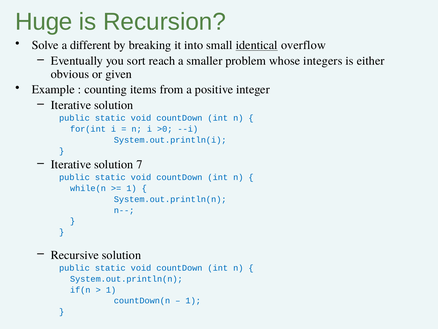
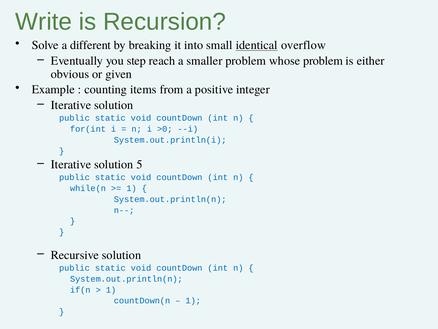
Huge: Huge -> Write
sort: sort -> step
whose integers: integers -> problem
7: 7 -> 5
